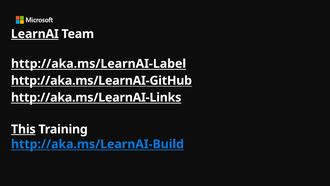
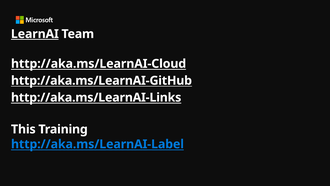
http://aka.ms/LearnAI-Label: http://aka.ms/LearnAI-Label -> http://aka.ms/LearnAI-Cloud
This underline: present -> none
http://aka.ms/LearnAI-Build: http://aka.ms/LearnAI-Build -> http://aka.ms/LearnAI-Label
